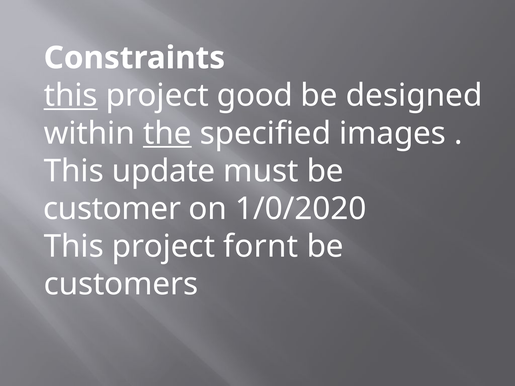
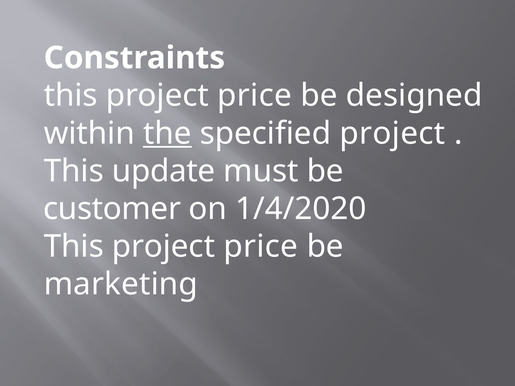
this at (71, 96) underline: present -> none
good at (255, 96): good -> price
specified images: images -> project
1/0/2020: 1/0/2020 -> 1/4/2020
fornt at (261, 247): fornt -> price
customers: customers -> marketing
